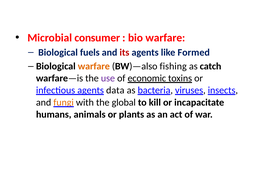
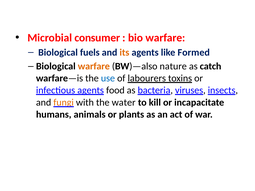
its colour: red -> orange
fishing: fishing -> nature
use colour: purple -> blue
economic: economic -> labourers
data: data -> food
global: global -> water
